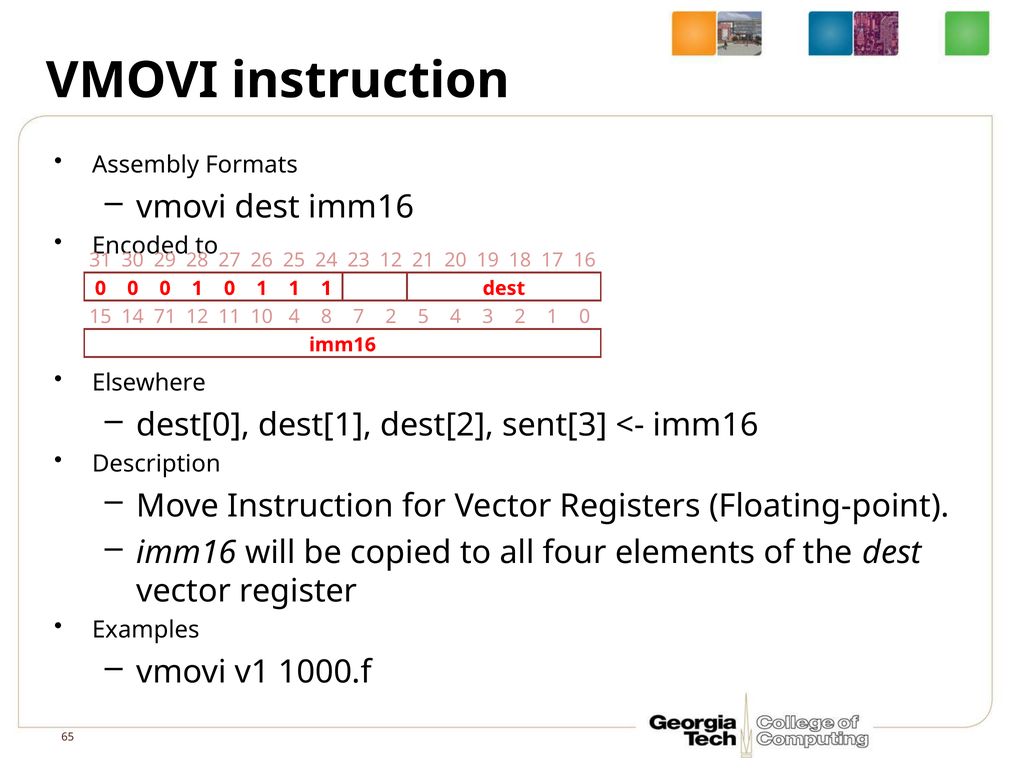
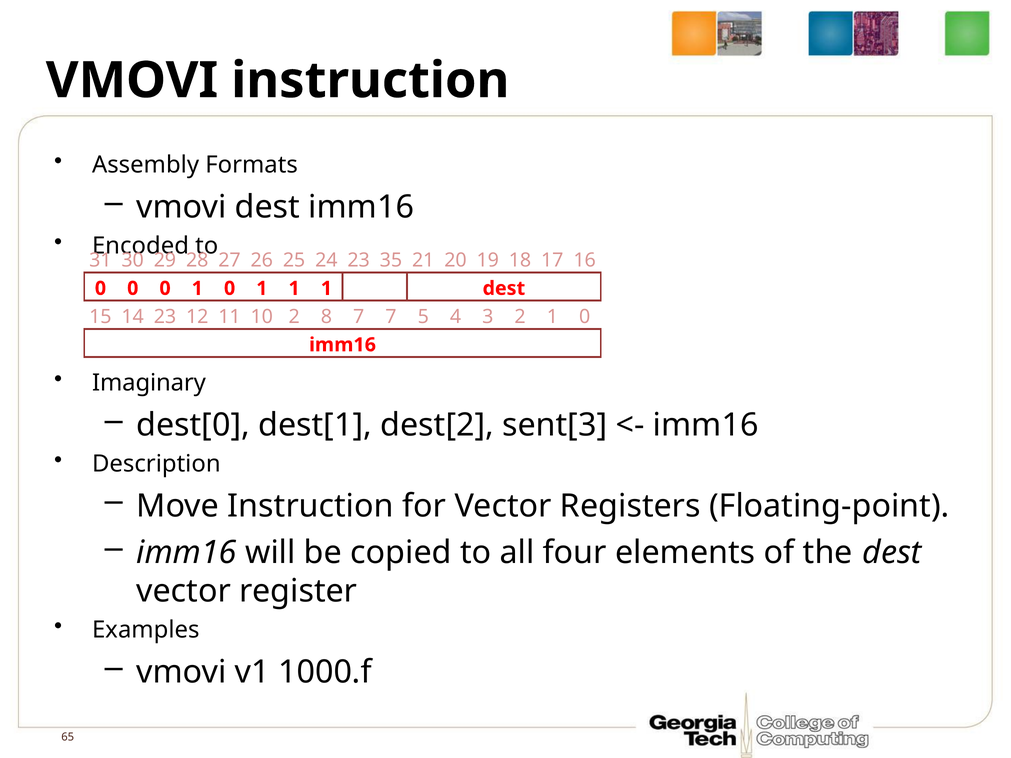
23 12: 12 -> 35
14 71: 71 -> 23
10 4: 4 -> 2
7 2: 2 -> 7
Elsewhere: Elsewhere -> Imaginary
